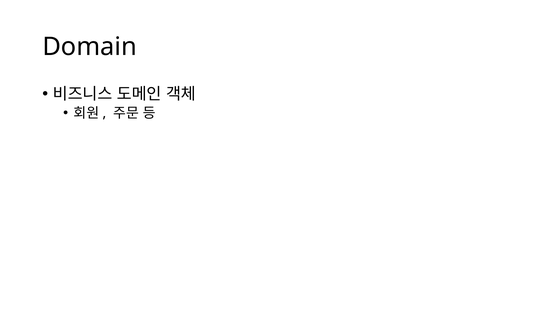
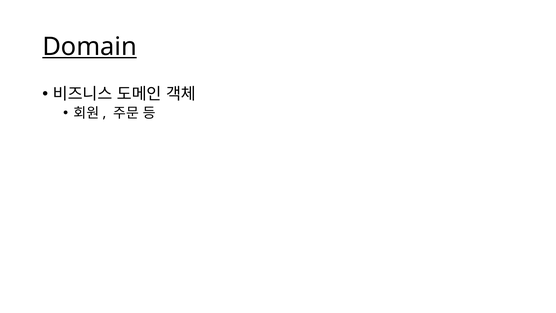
Domain underline: none -> present
